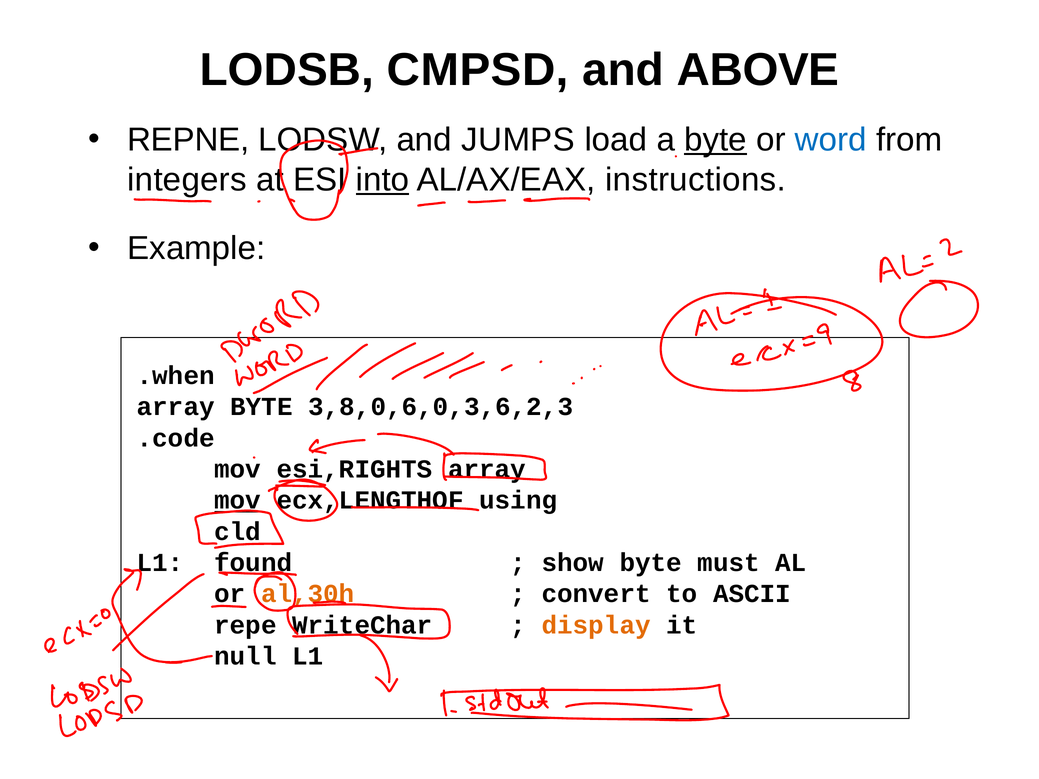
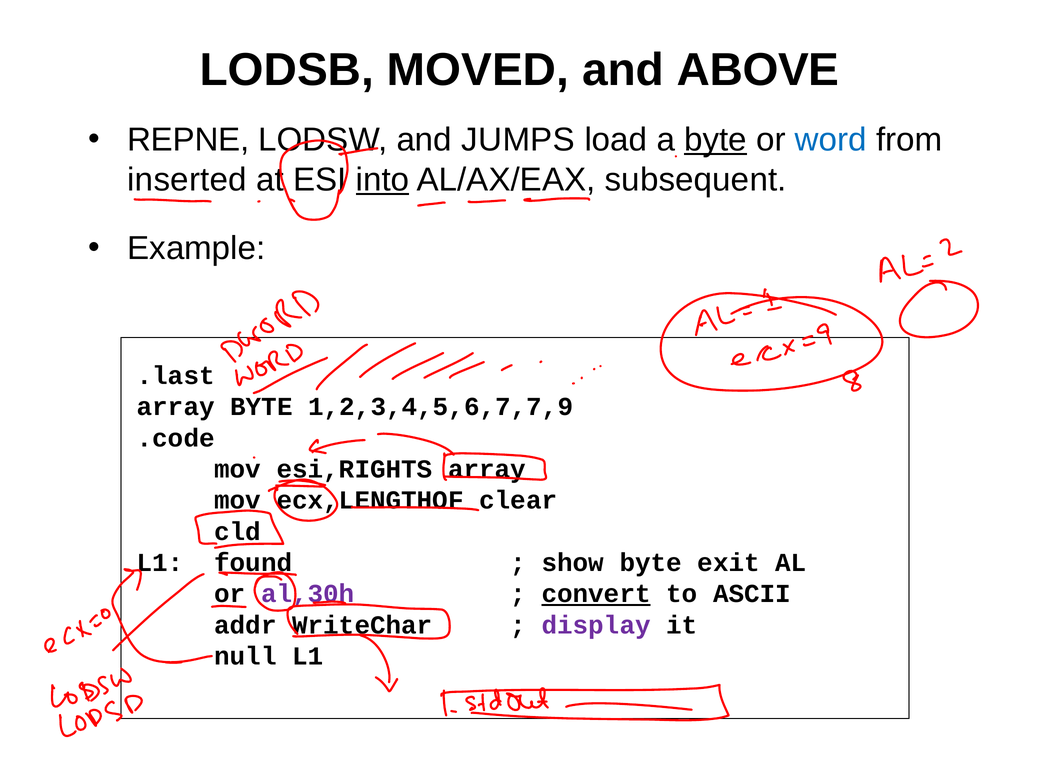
CMPSD: CMPSD -> MOVED
integers: integers -> inserted
instructions: instructions -> subsequent
.when: .when -> .last
3,8,0,6,0,3,6,2,3: 3,8,0,6,0,3,6,2,3 -> 1,2,3,4,5,6,7,7,9
mov at (238, 501) underline: present -> none
using: using -> clear
must: must -> exit
al,30h colour: orange -> purple
convert underline: none -> present
repe: repe -> addr
display colour: orange -> purple
